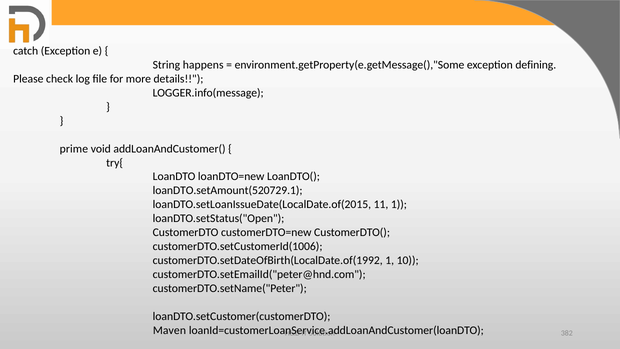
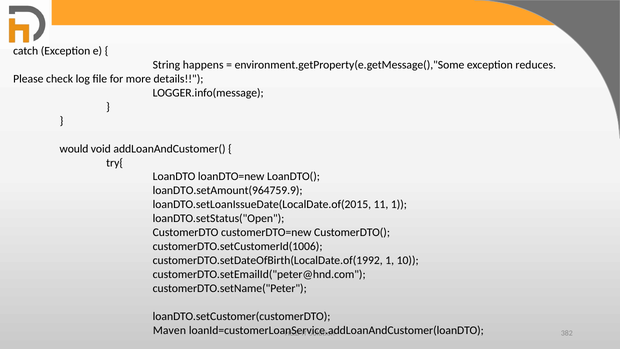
defining: defining -> reduces
prime: prime -> would
loanDTO.setAmount(520729.1: loanDTO.setAmount(520729.1 -> loanDTO.setAmount(964759.9
